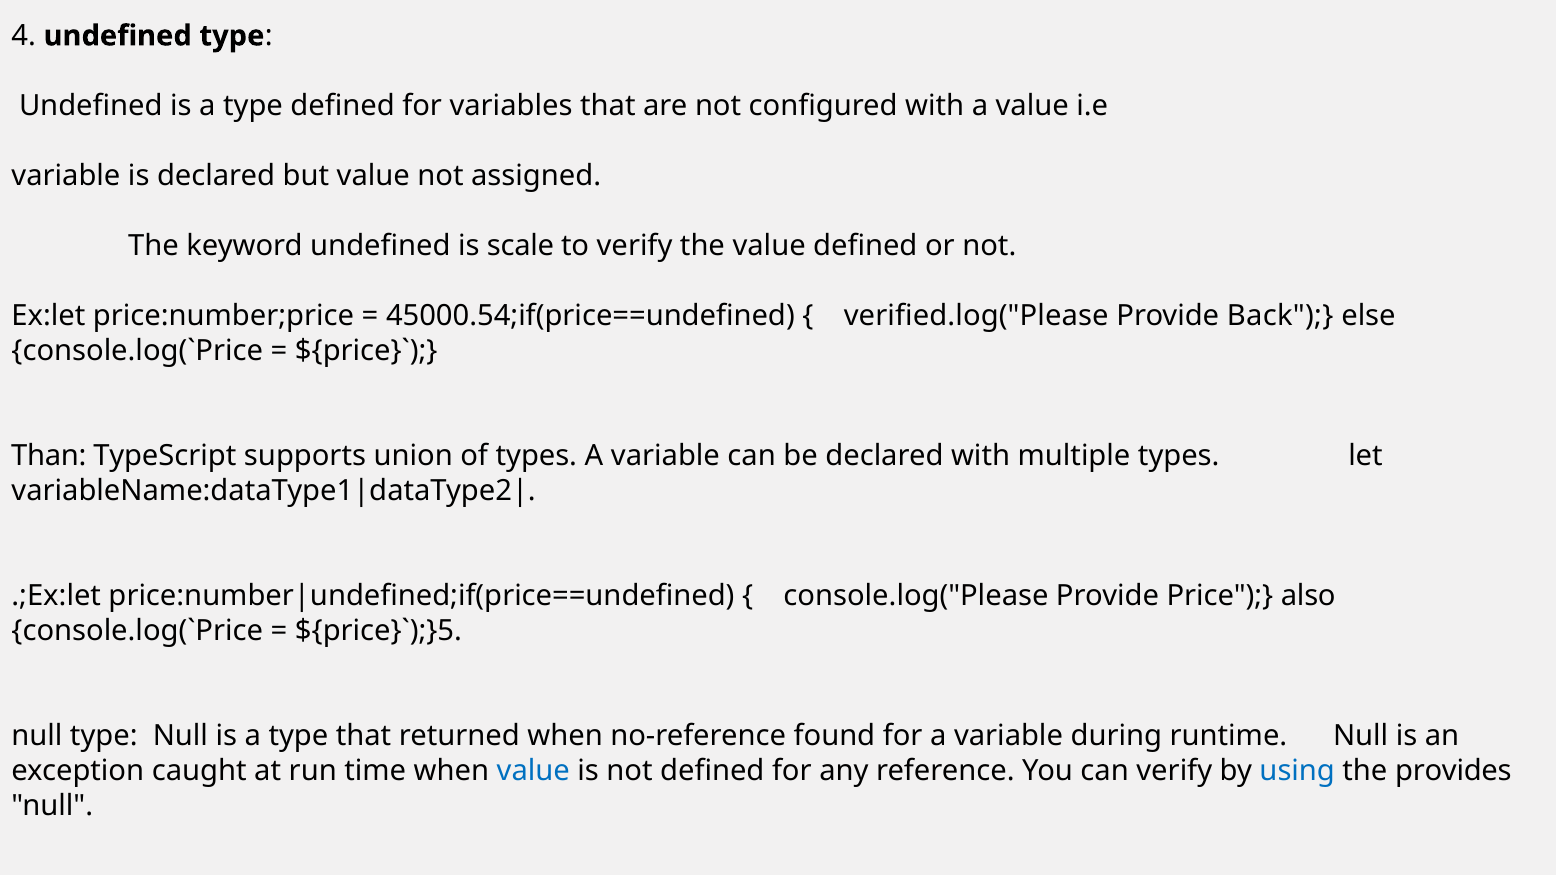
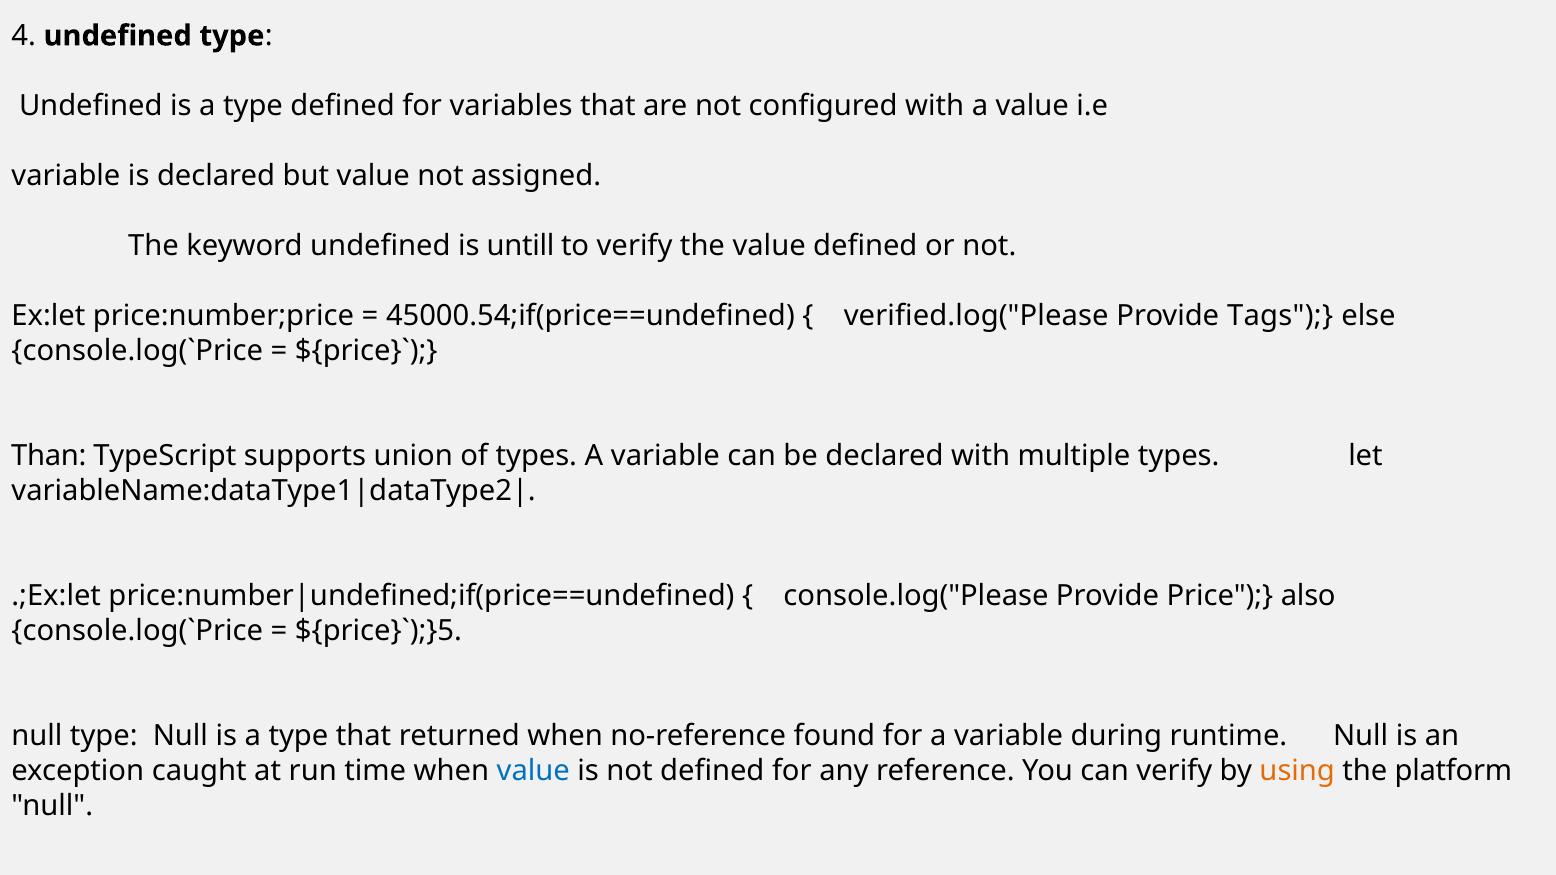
scale: scale -> untill
Back: Back -> Tags
using colour: blue -> orange
provides: provides -> platform
